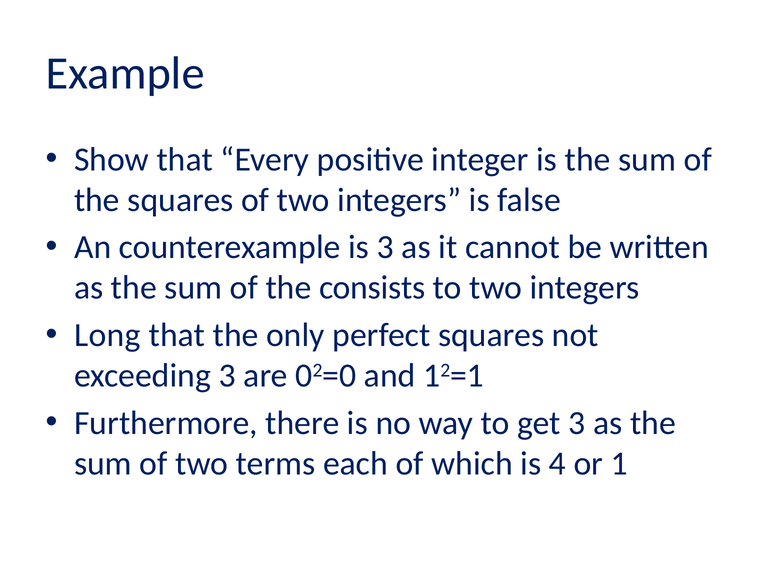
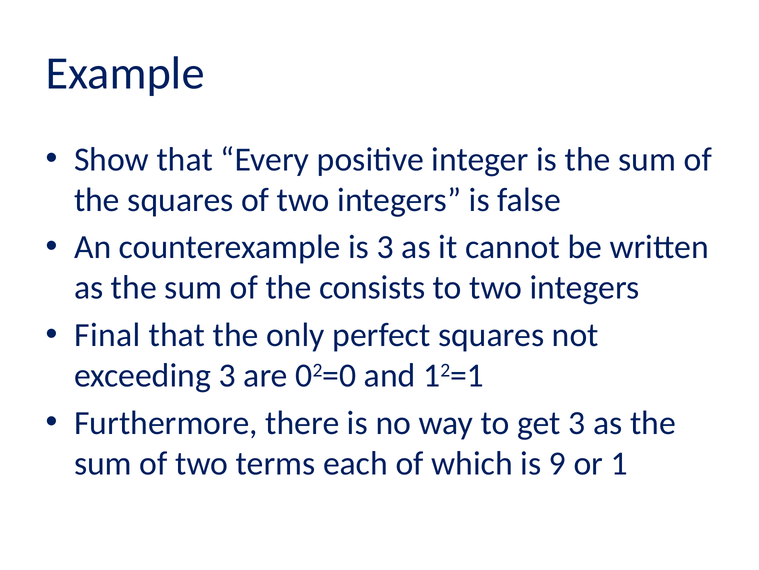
Long: Long -> Final
4: 4 -> 9
